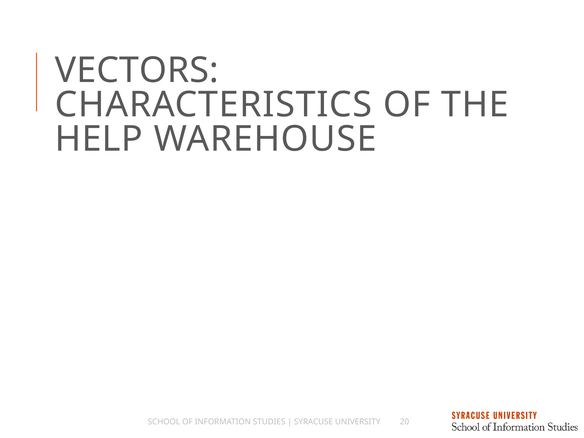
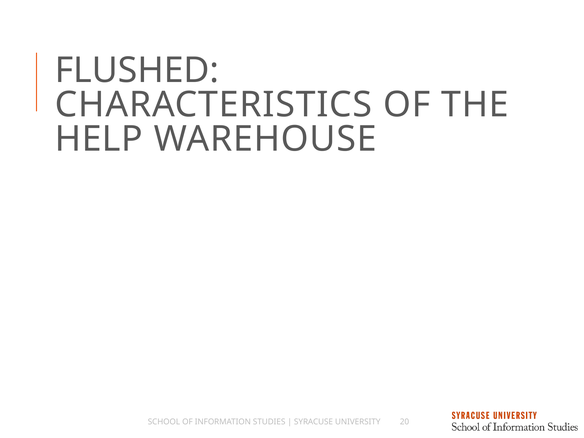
VECTORS: VECTORS -> FLUSHED
